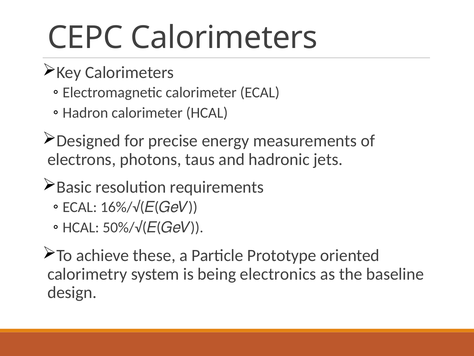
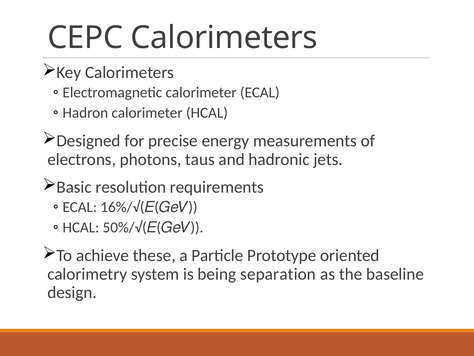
electronics: electronics -> separation
